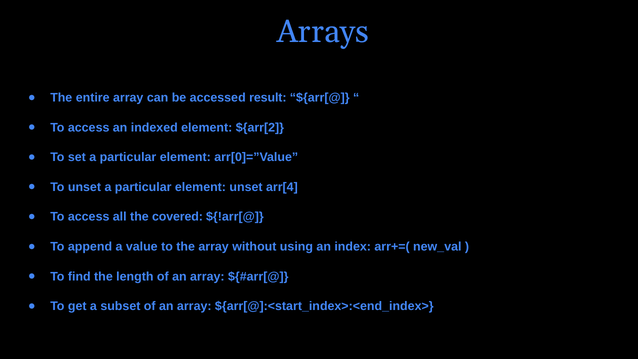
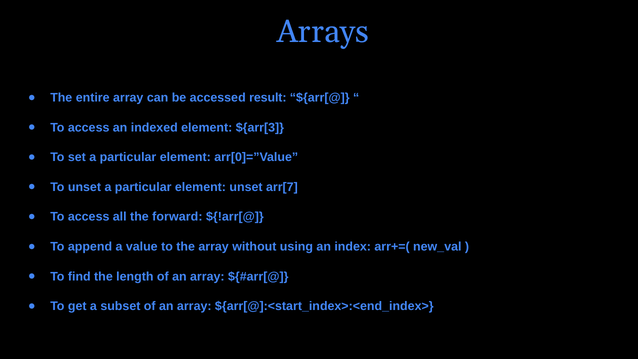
${arr[2: ${arr[2 -> ${arr[3
arr[4: arr[4 -> arr[7
covered: covered -> forward
